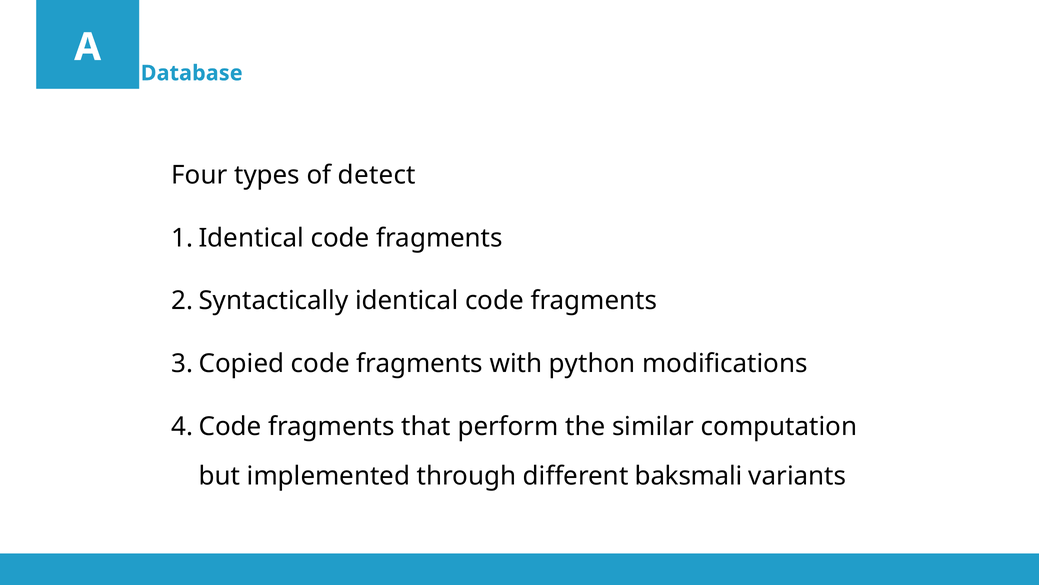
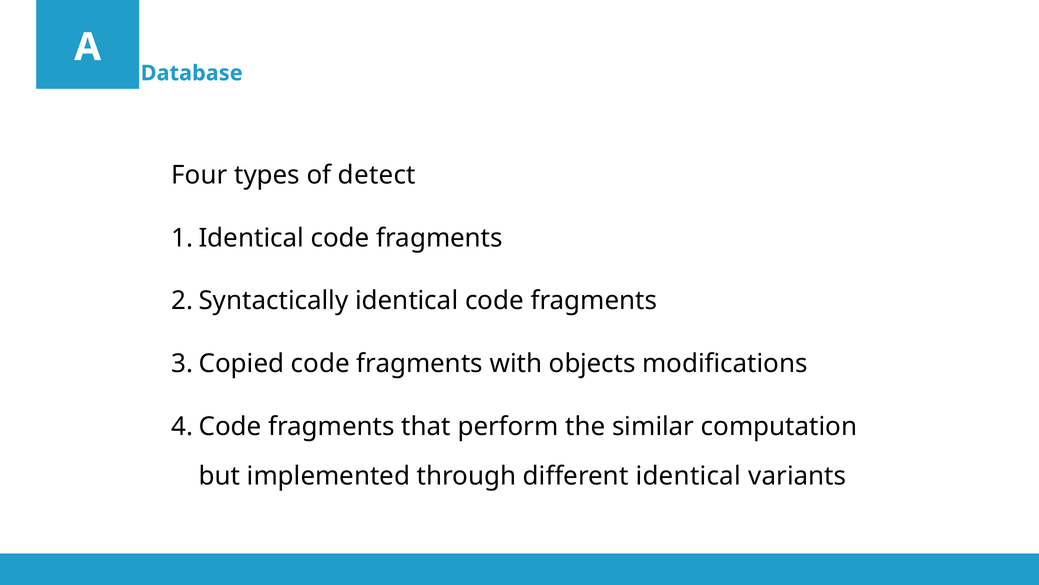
python: python -> objects
different baksmali: baksmali -> identical
